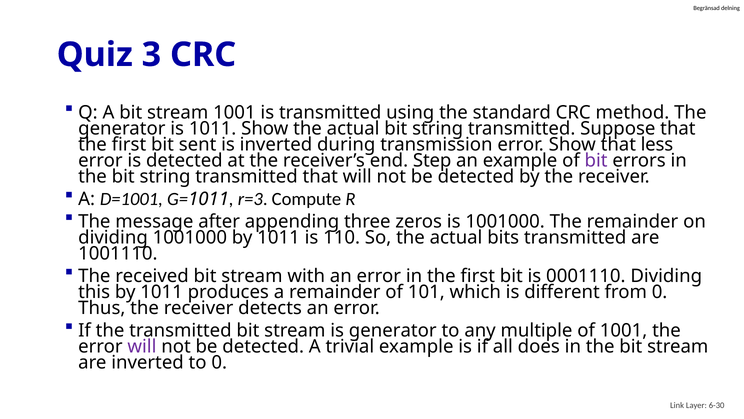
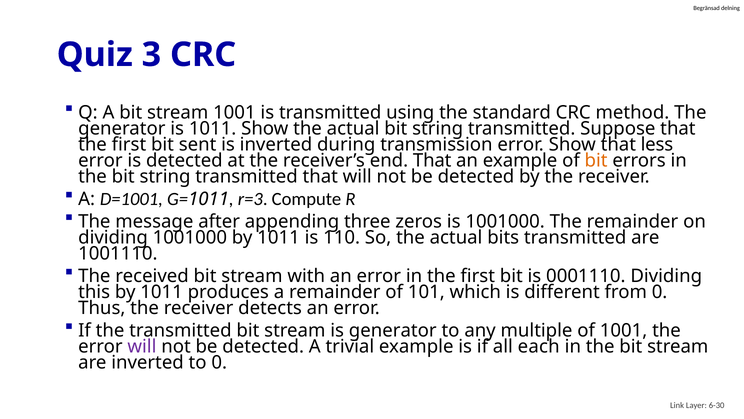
end Step: Step -> That
bit at (596, 161) colour: purple -> orange
does: does -> each
